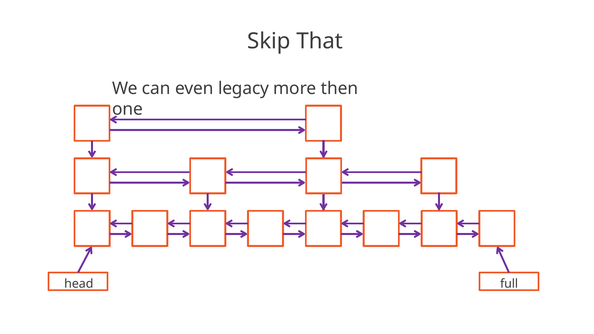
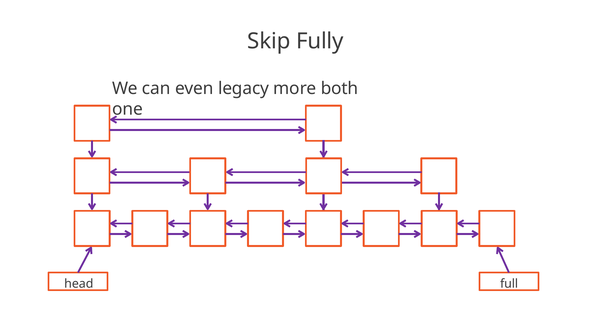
That: That -> Fully
then: then -> both
